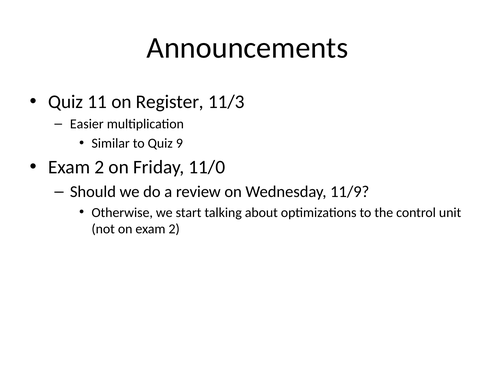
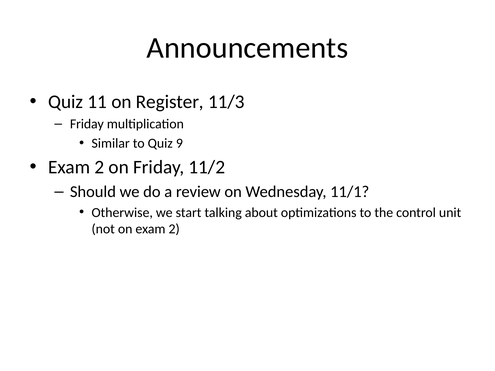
Easier at (87, 124): Easier -> Friday
11/0: 11/0 -> 11/2
11/9: 11/9 -> 11/1
